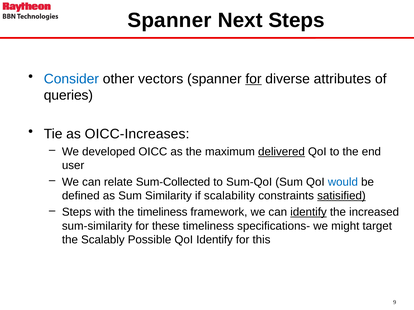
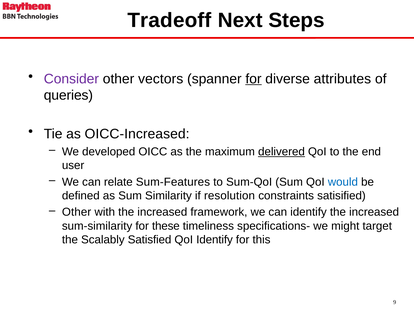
Spanner at (169, 20): Spanner -> Tradeoff
Consider colour: blue -> purple
OICC-Increases: OICC-Increases -> OICC-Increased
Sum-Collected: Sum-Collected -> Sum-Features
scalability: scalability -> resolution
satisified underline: present -> none
Steps at (77, 213): Steps -> Other
with the timeliness: timeliness -> increased
identify at (309, 213) underline: present -> none
Possible: Possible -> Satisfied
